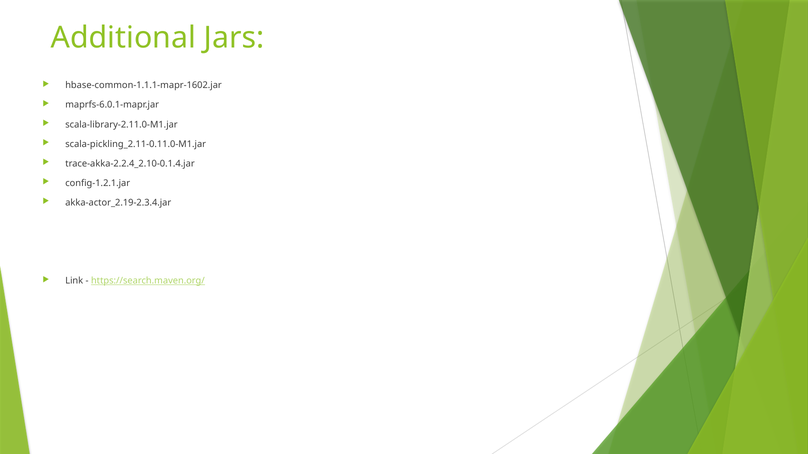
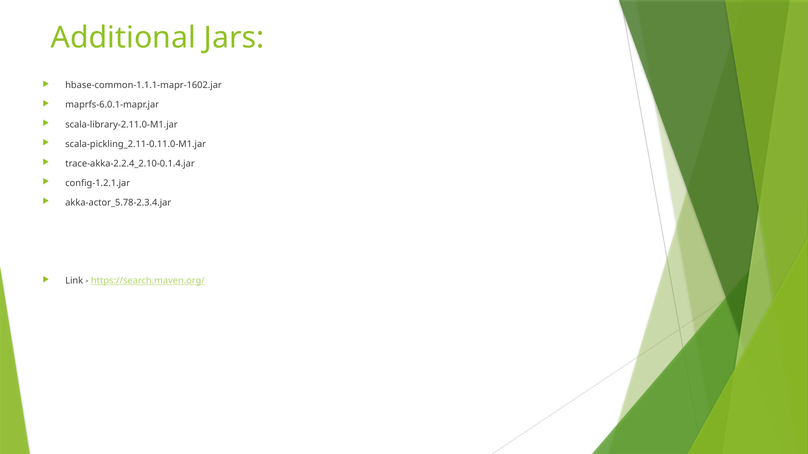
akka-actor_2.19-2.3.4.jar: akka-actor_2.19-2.3.4.jar -> akka-actor_5.78-2.3.4.jar
